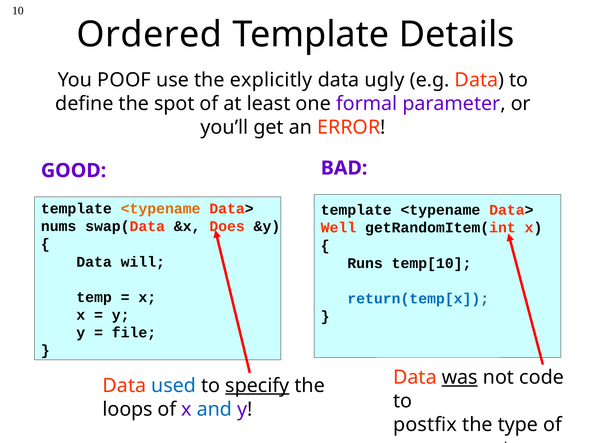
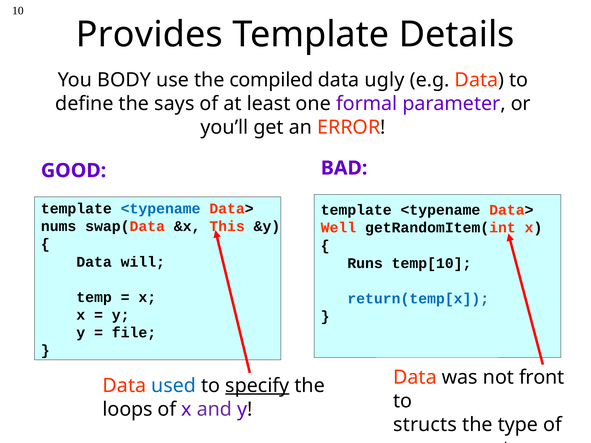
Ordered: Ordered -> Provides
POOF: POOF -> BODY
explicitly: explicitly -> compiled
spot: spot -> says
<typename at (161, 209) colour: orange -> blue
Does: Does -> This
was underline: present -> none
code: code -> front
and colour: blue -> purple
postfix: postfix -> structs
